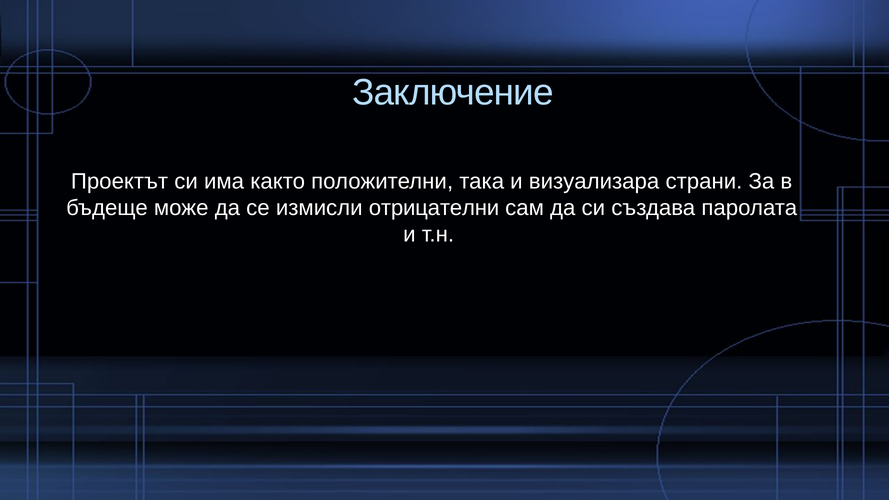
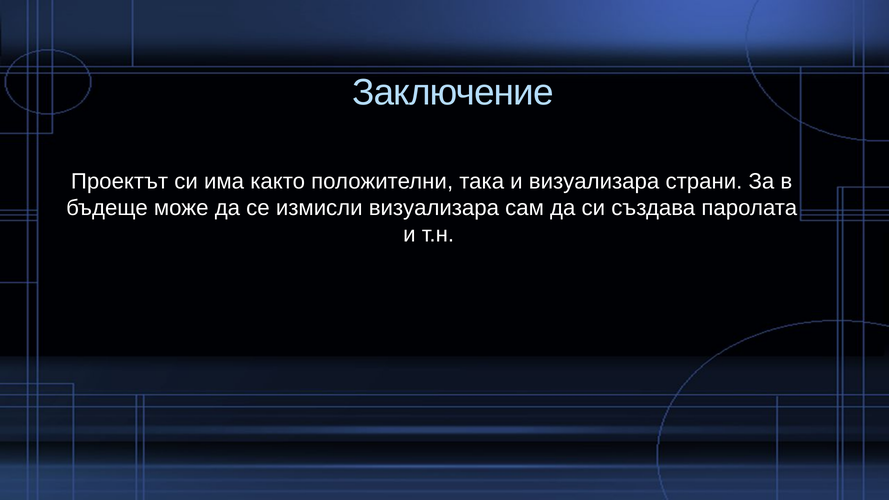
измисли отрицателни: отрицателни -> визуализара
